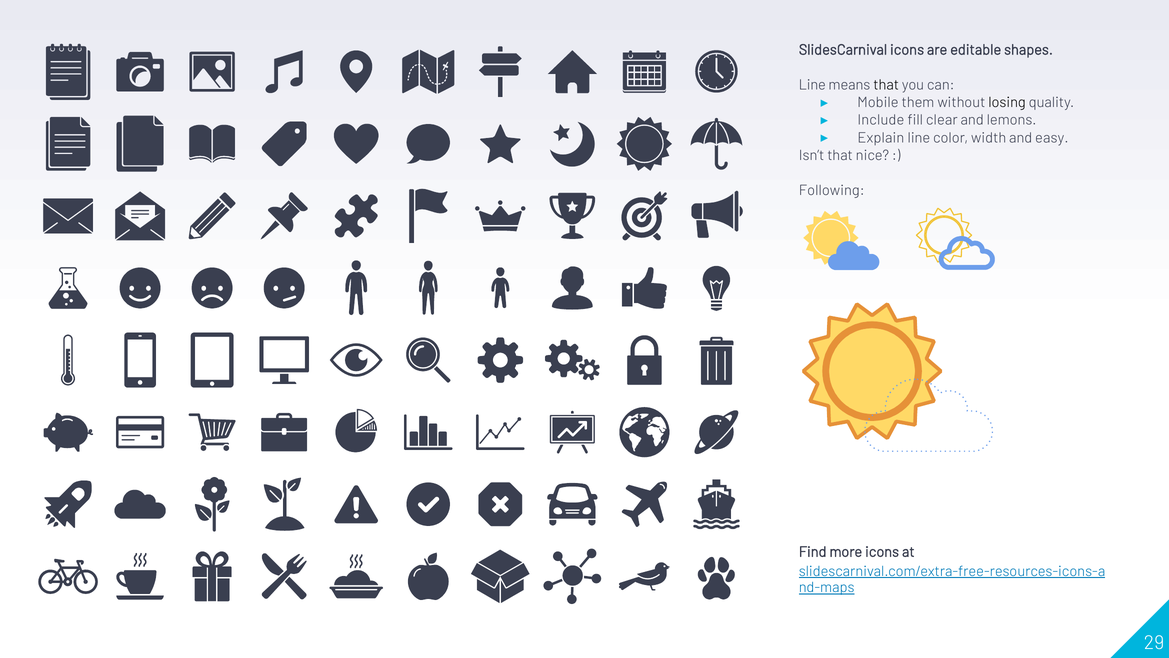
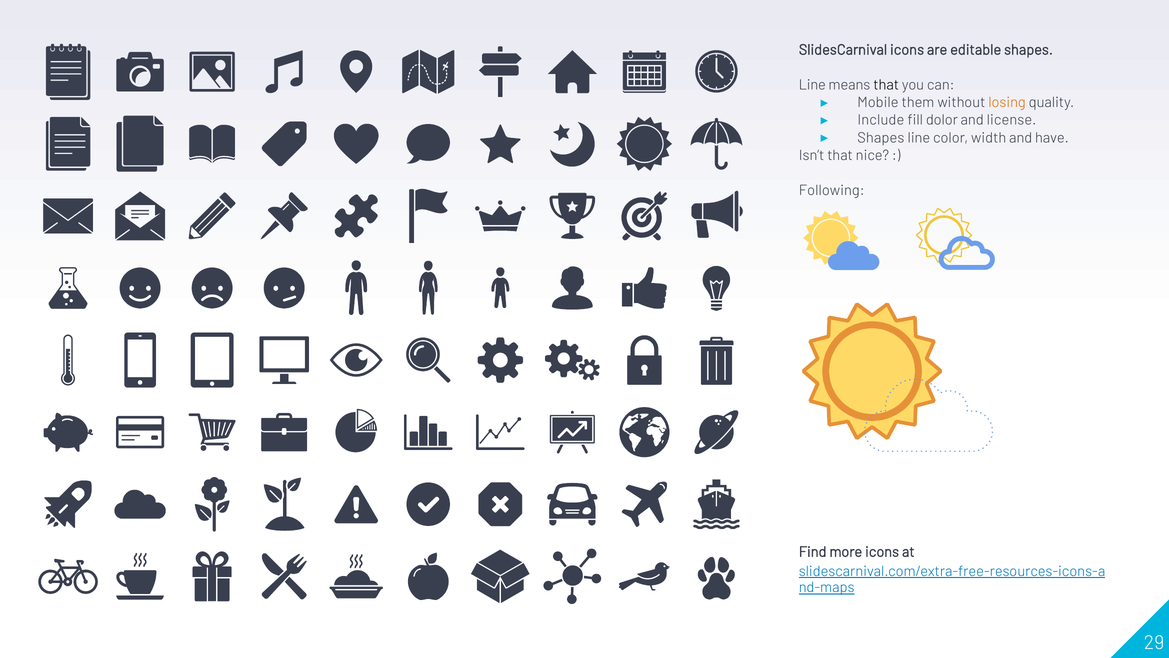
losing colour: black -> orange
clear: clear -> dolor
lemons: lemons -> license
Explain at (881, 138): Explain -> Shapes
easy: easy -> have
